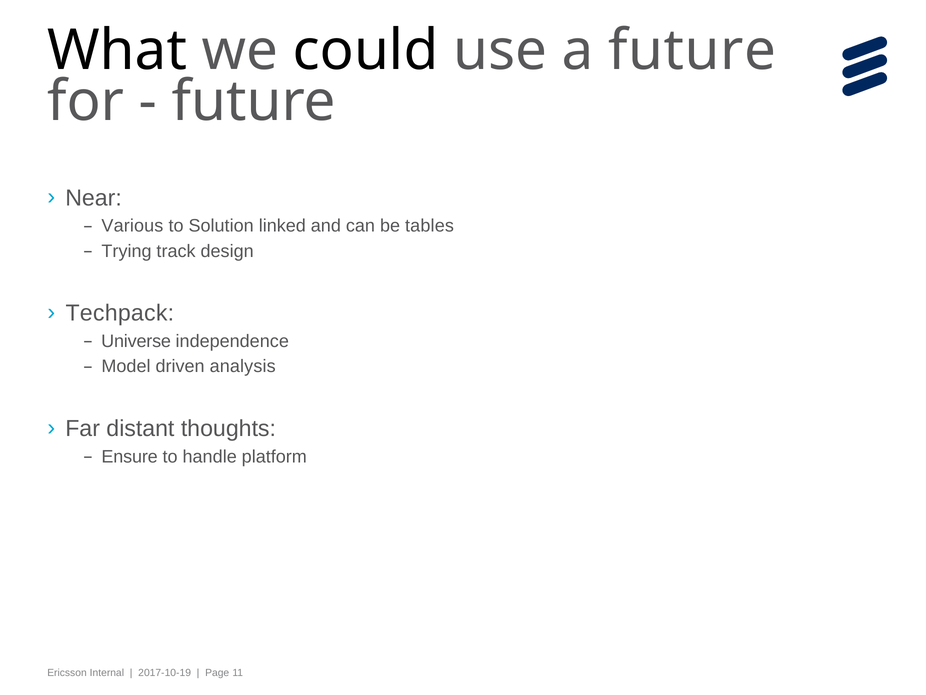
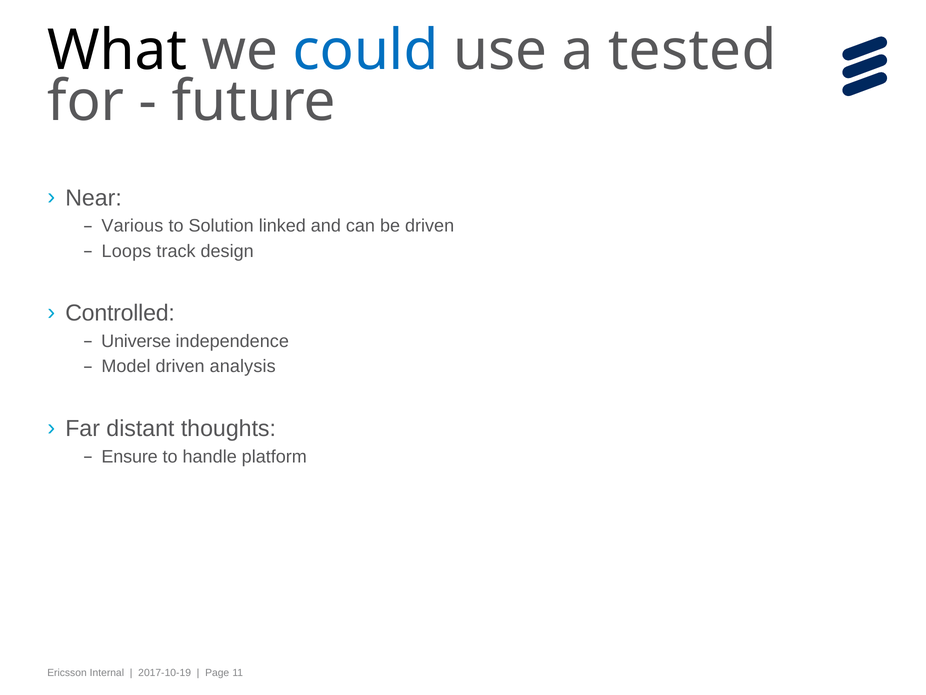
could colour: black -> blue
a future: future -> tested
be tables: tables -> driven
Trying: Trying -> Loops
Techpack: Techpack -> Controlled
